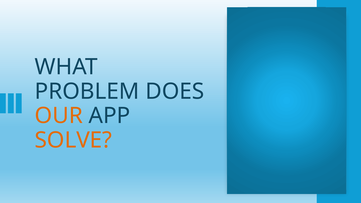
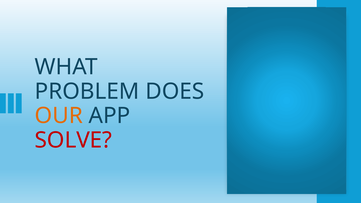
SOLVE colour: orange -> red
